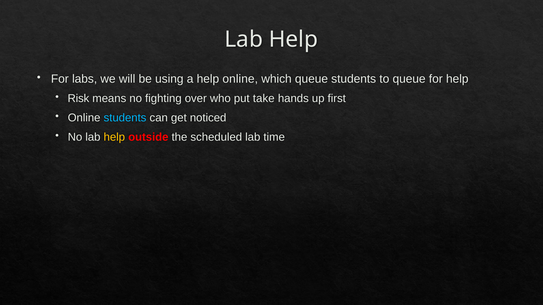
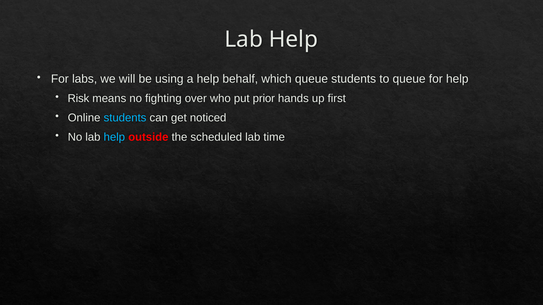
help online: online -> behalf
take: take -> prior
help at (114, 137) colour: yellow -> light blue
